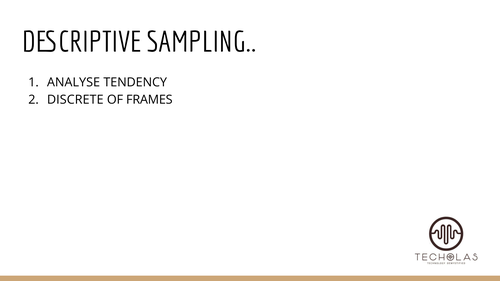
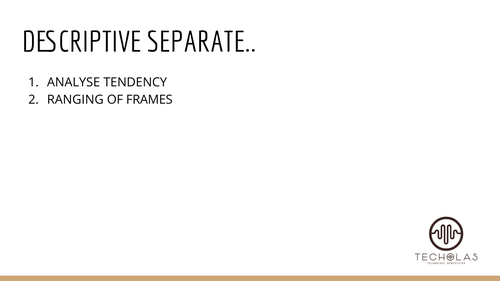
SAMPLING: SAMPLING -> SEPARATE
DISCRETE: DISCRETE -> RANGING
